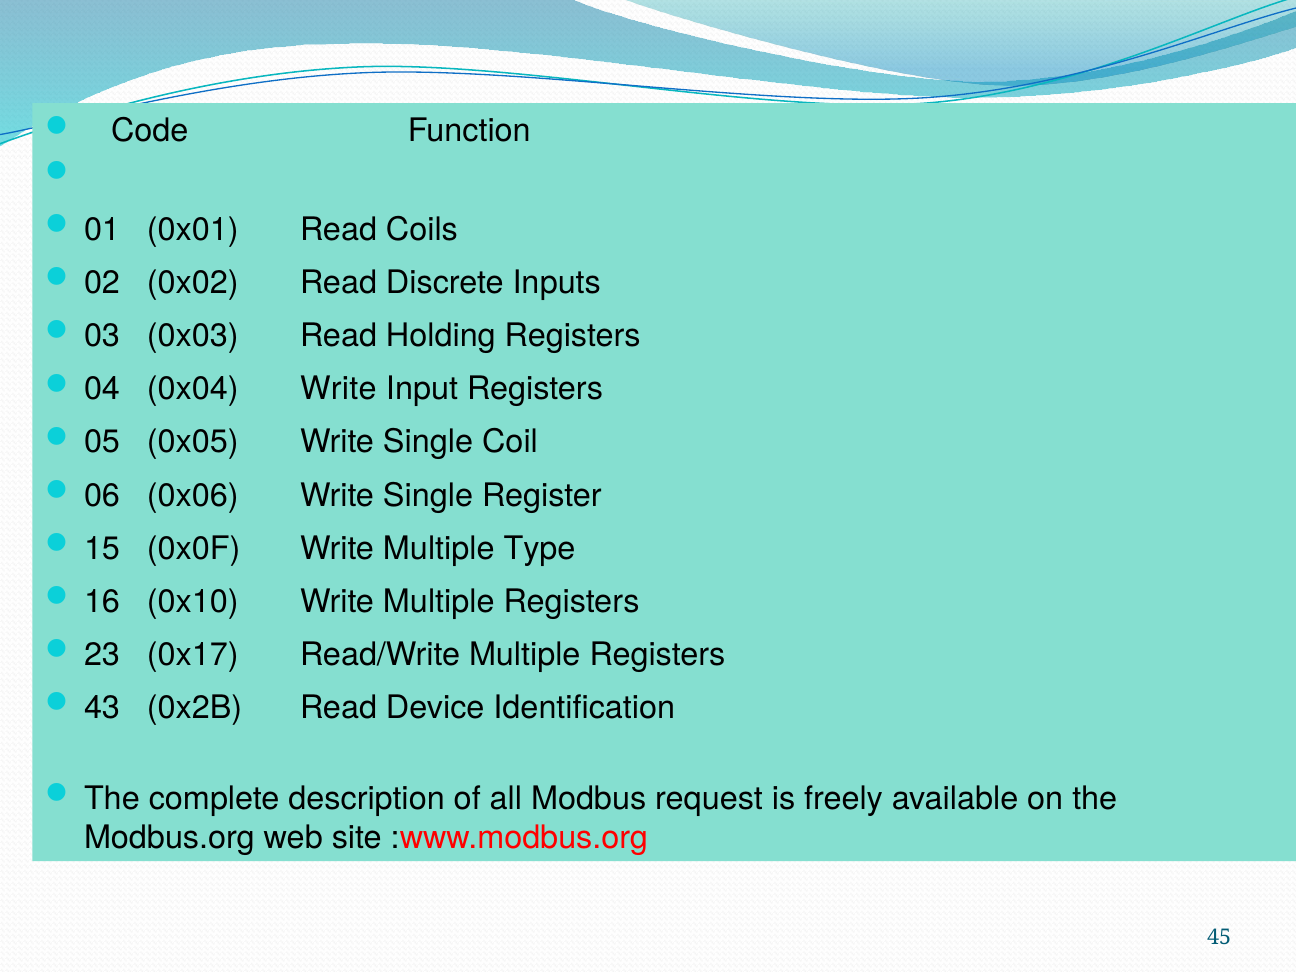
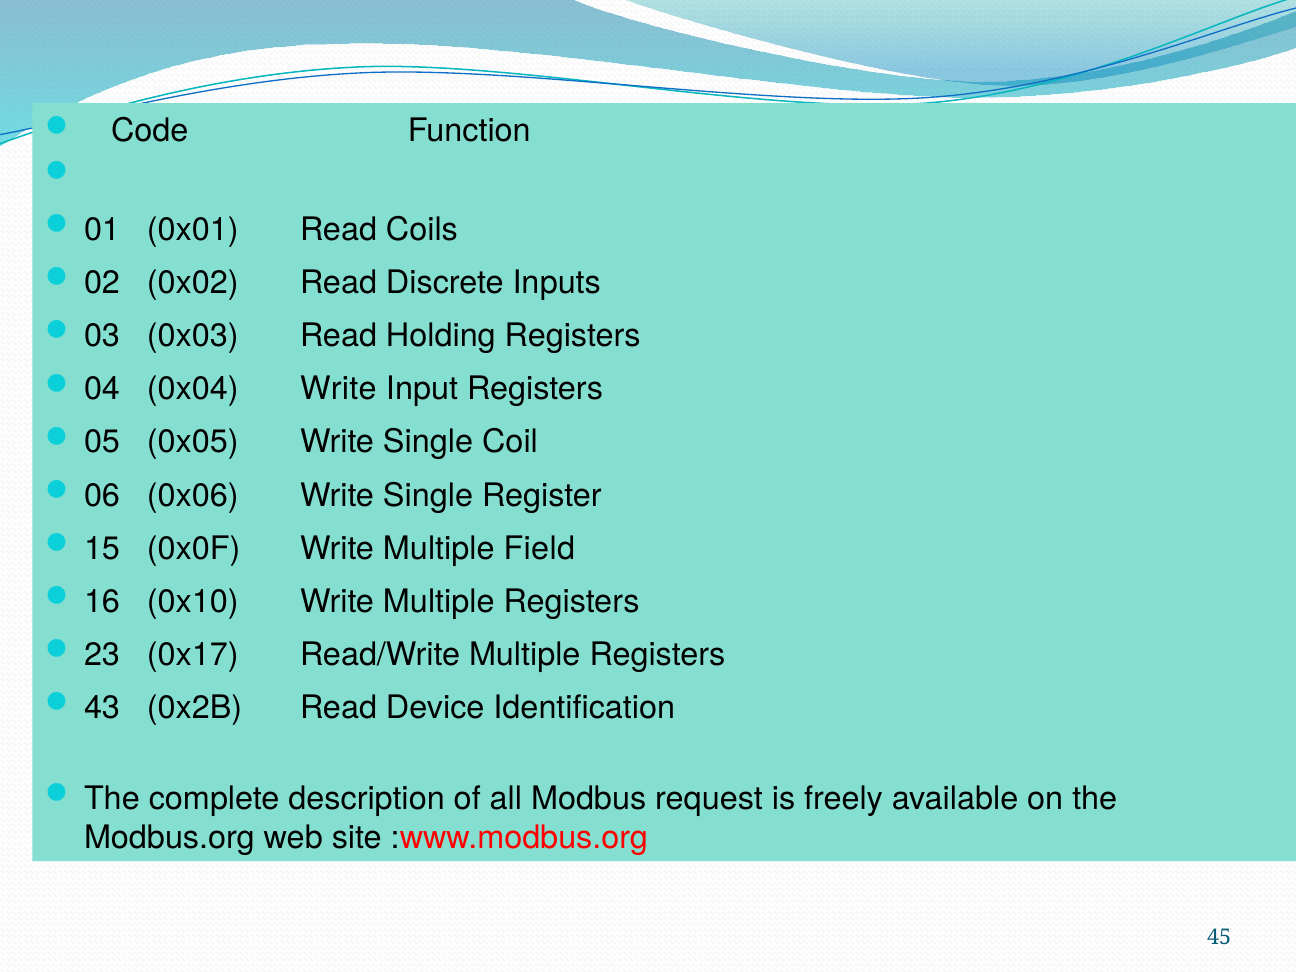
Type: Type -> Field
